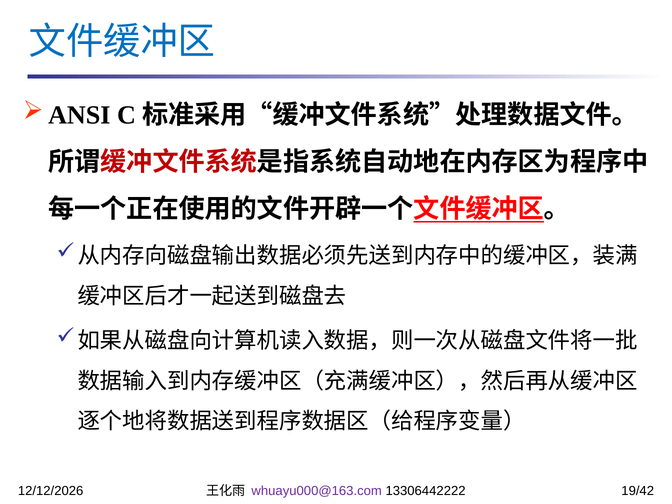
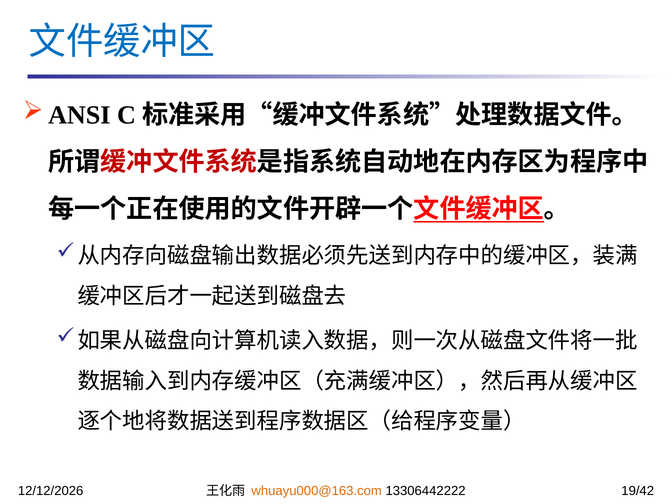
whuayu000@163.com colour: purple -> orange
